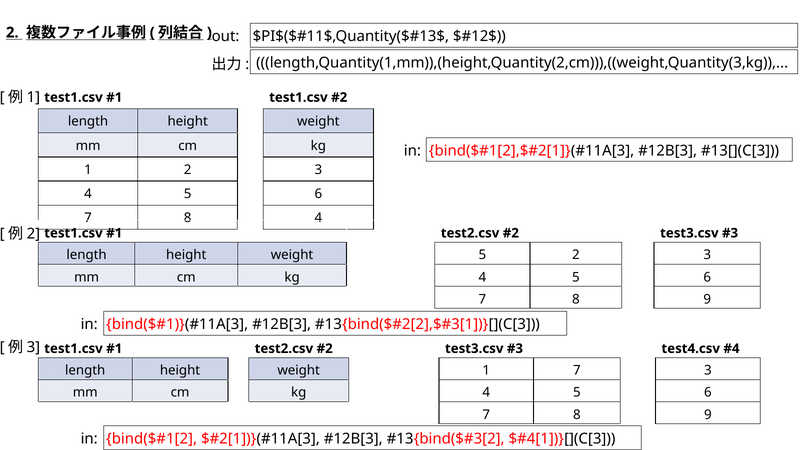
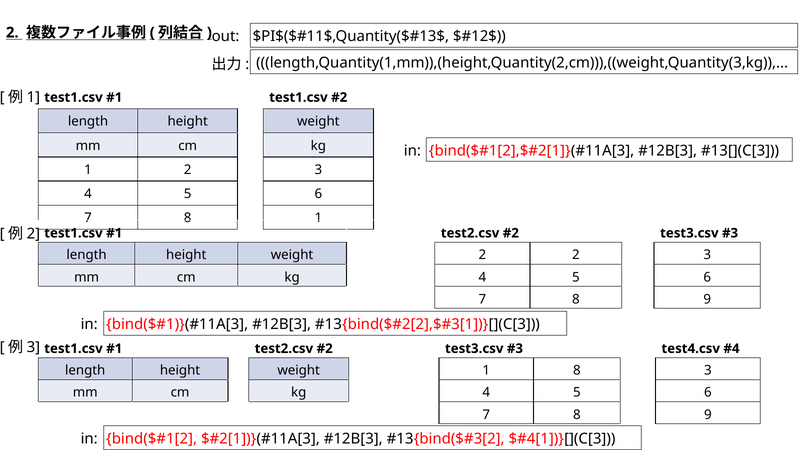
8 4: 4 -> 1
weight 5: 5 -> 2
1 7: 7 -> 8
